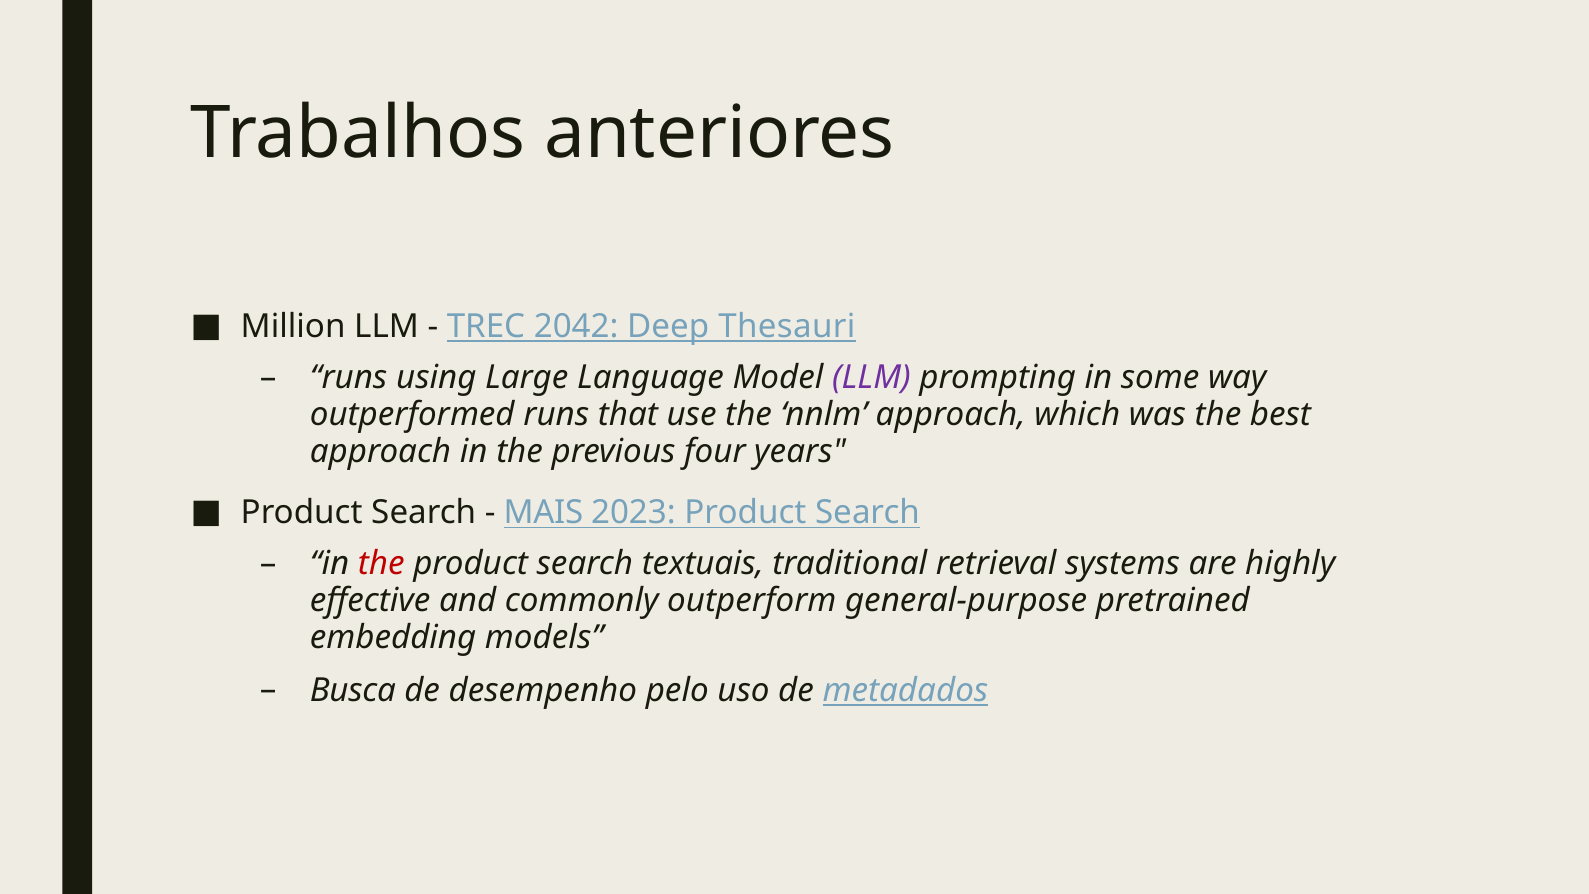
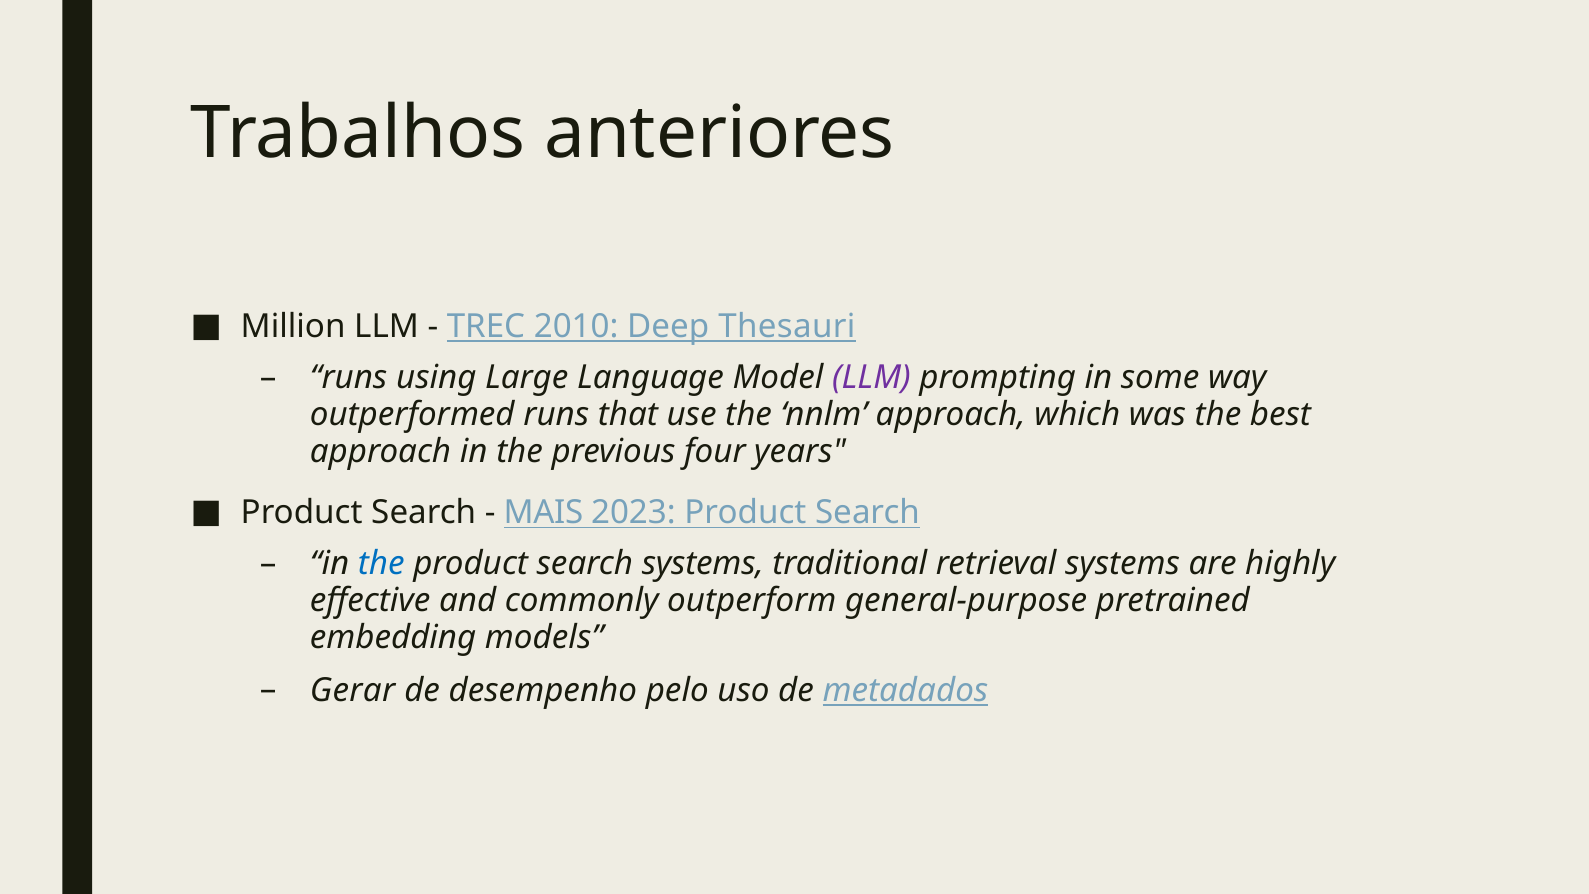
2042: 2042 -> 2010
the at (381, 563) colour: red -> blue
search textuais: textuais -> systems
Busca: Busca -> Gerar
